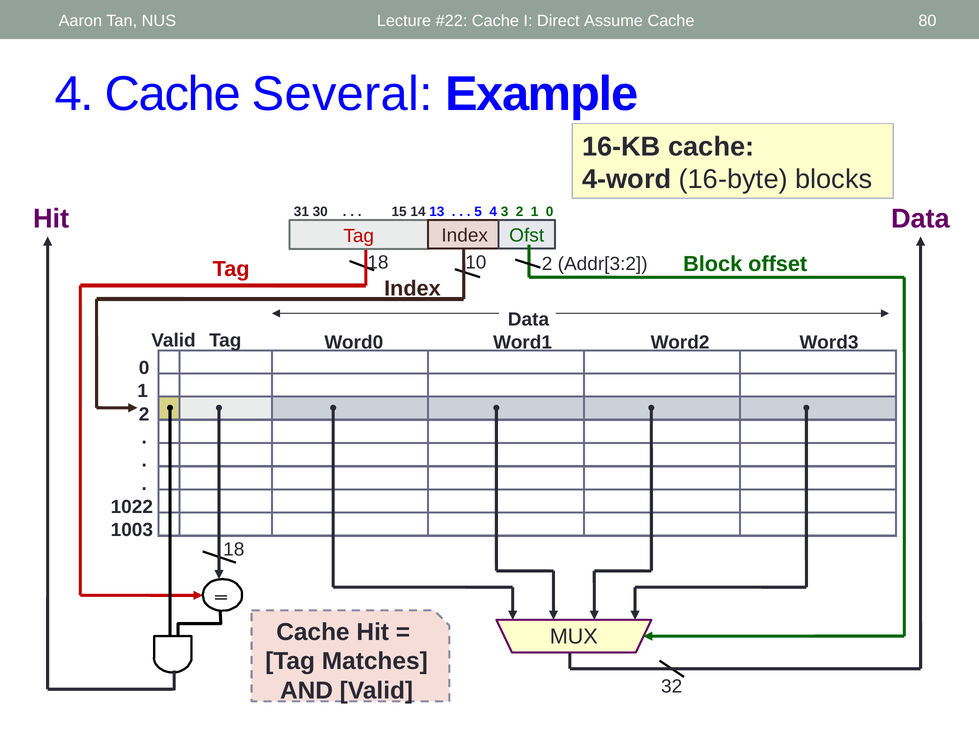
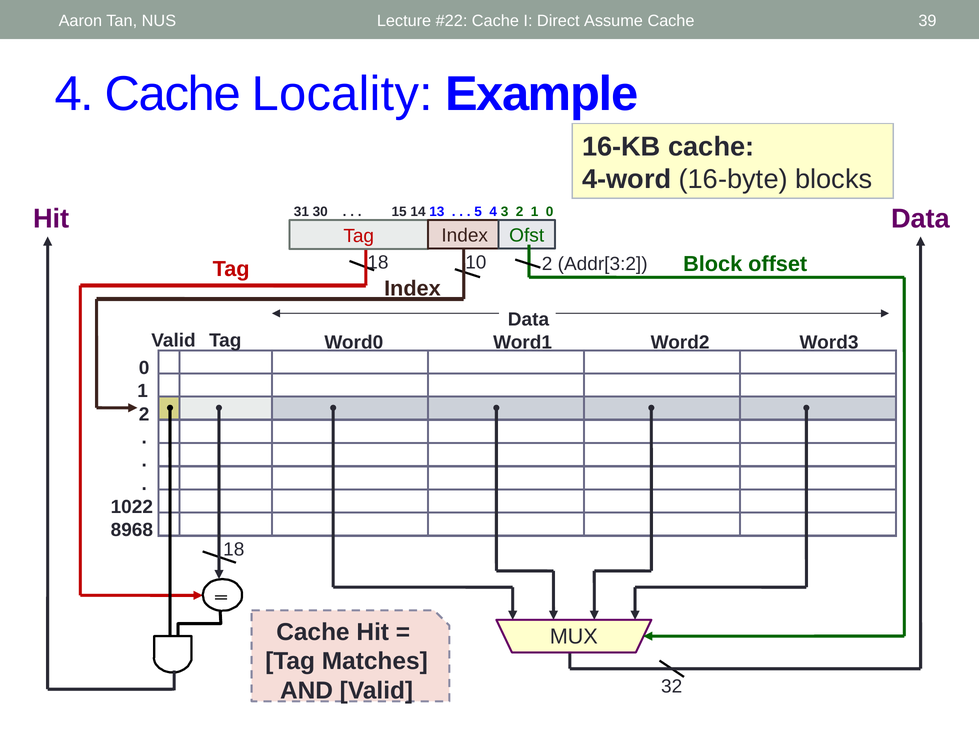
80: 80 -> 39
Several: Several -> Locality
1003: 1003 -> 8968
